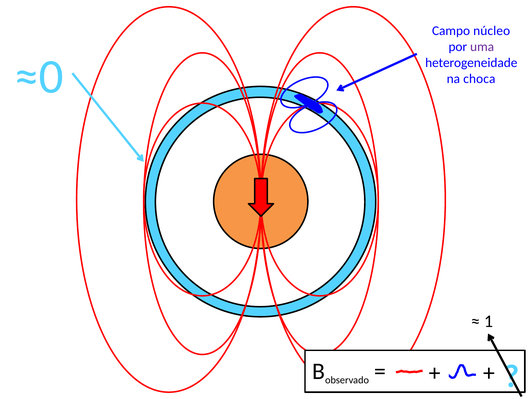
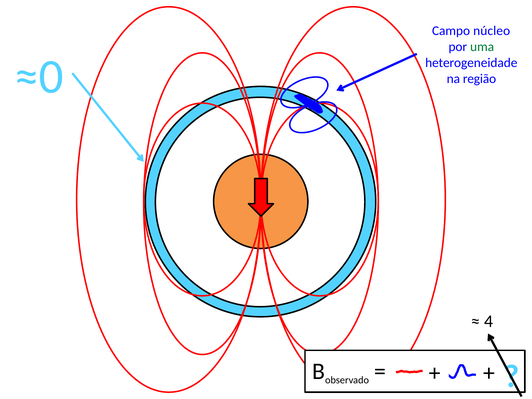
uma colour: purple -> green
choca: choca -> região
1: 1 -> 4
